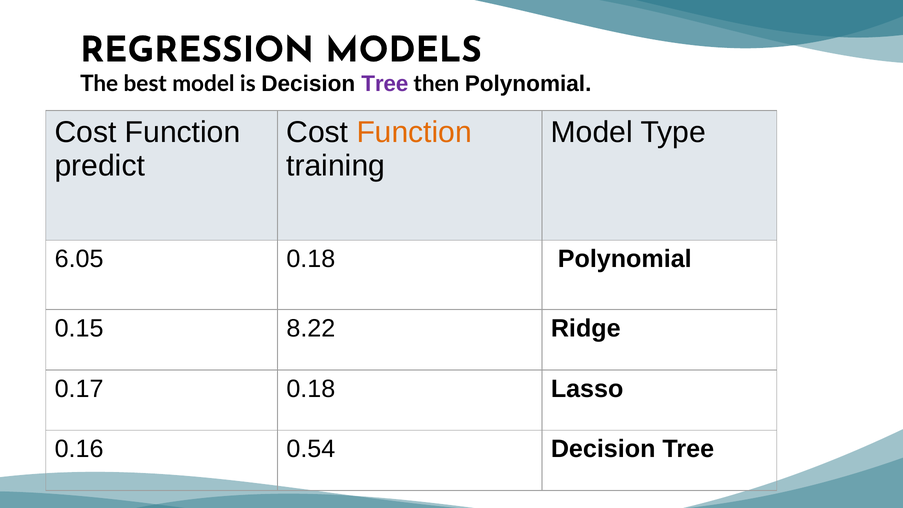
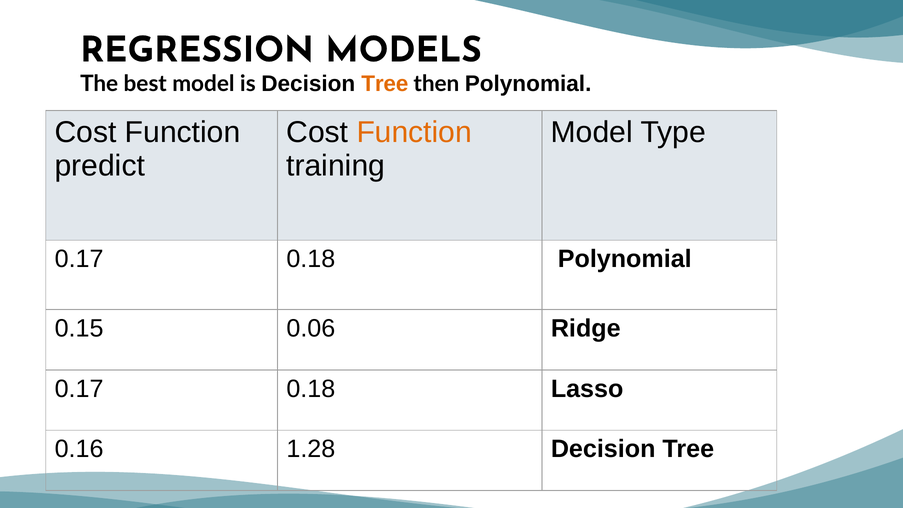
Tree at (385, 84) colour: purple -> orange
6.05 at (79, 259): 6.05 -> 0.17
8.22: 8.22 -> 0.06
0.54: 0.54 -> 1.28
